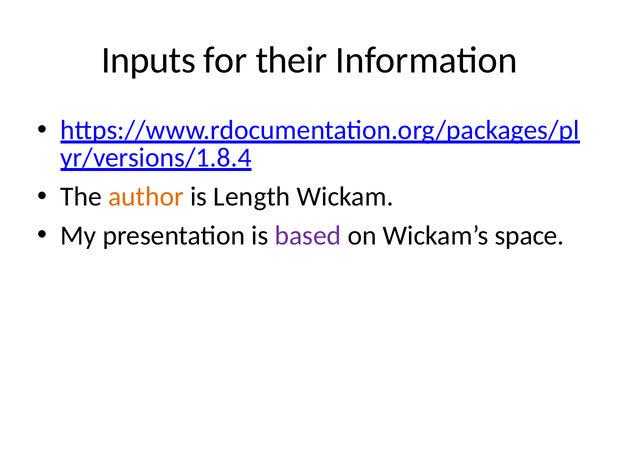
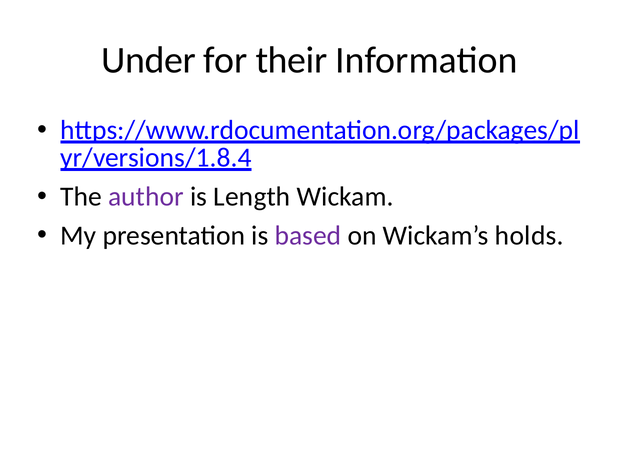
Inputs: Inputs -> Under
author colour: orange -> purple
space: space -> holds
